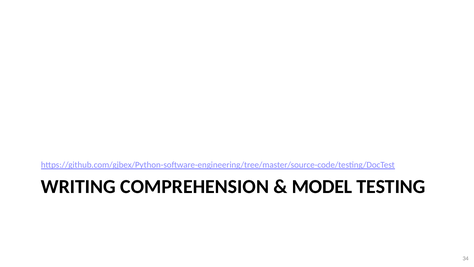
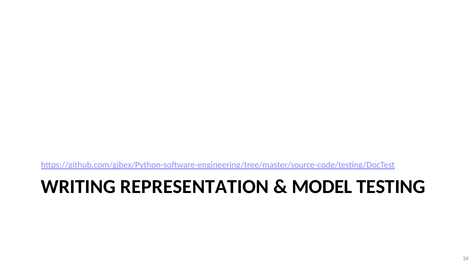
COMPREHENSION: COMPREHENSION -> REPRESENTATION
